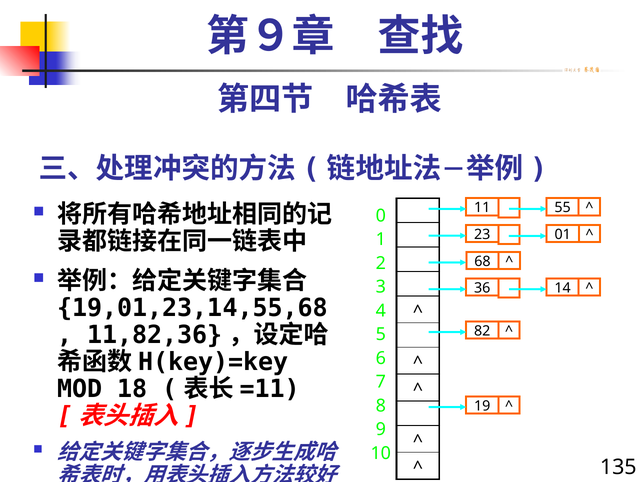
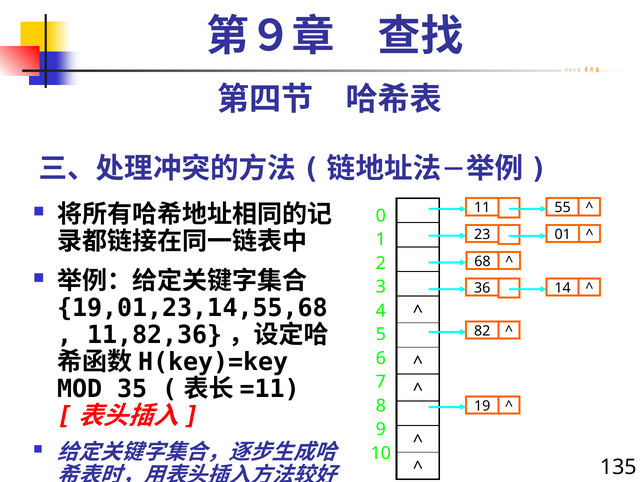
18: 18 -> 35
